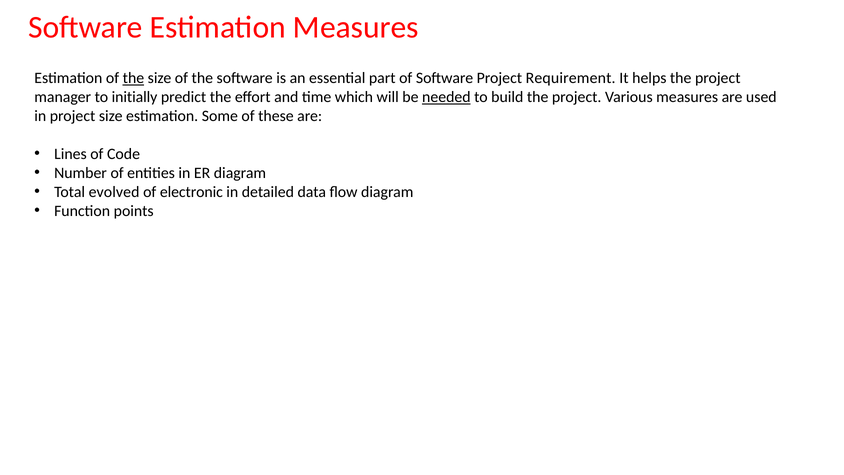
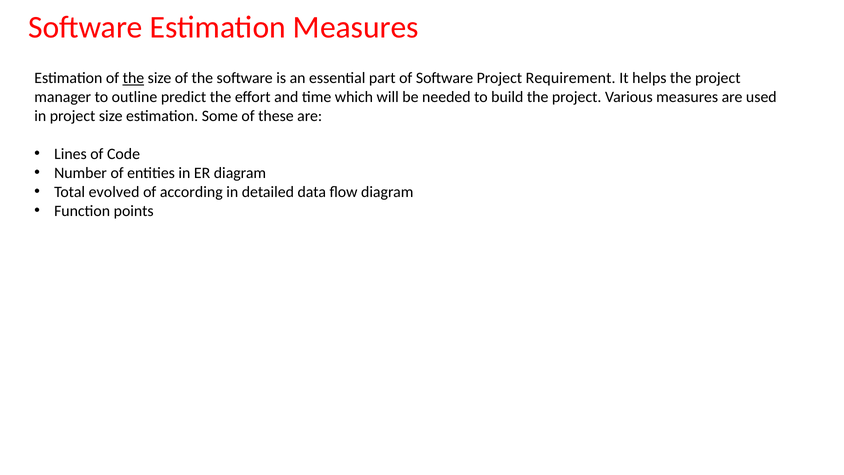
initially: initially -> outline
needed underline: present -> none
electronic: electronic -> according
